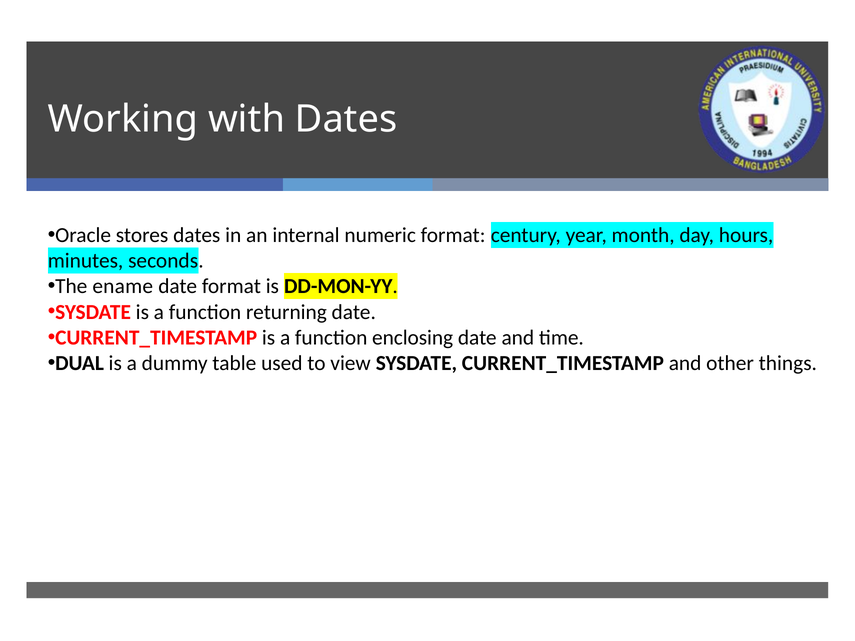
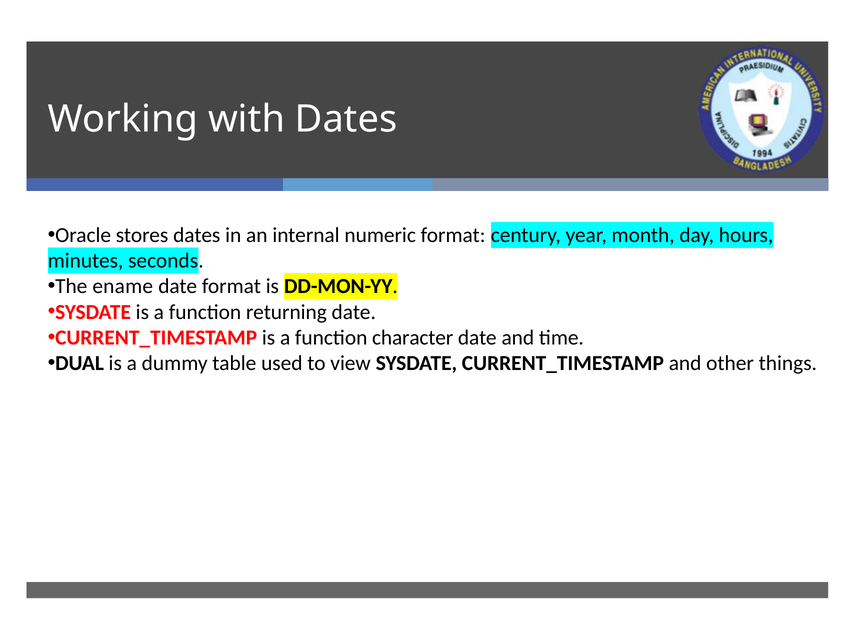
enclosing: enclosing -> character
